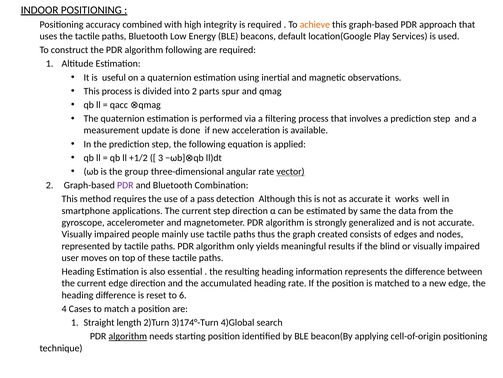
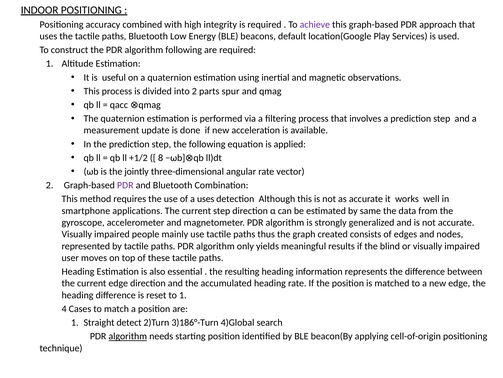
achieve colour: orange -> purple
3: 3 -> 8
group: group -> jointly
vector underline: present -> none
a pass: pass -> uses
to 6: 6 -> 1
length: length -> detect
3)174°-Turn: 3)174°-Turn -> 3)186°-Turn
